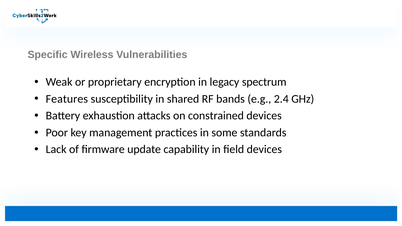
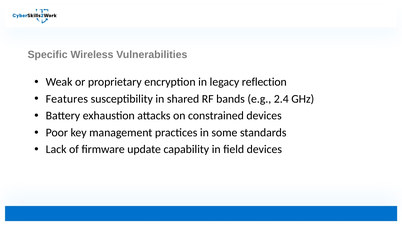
spectrum: spectrum -> reflection
